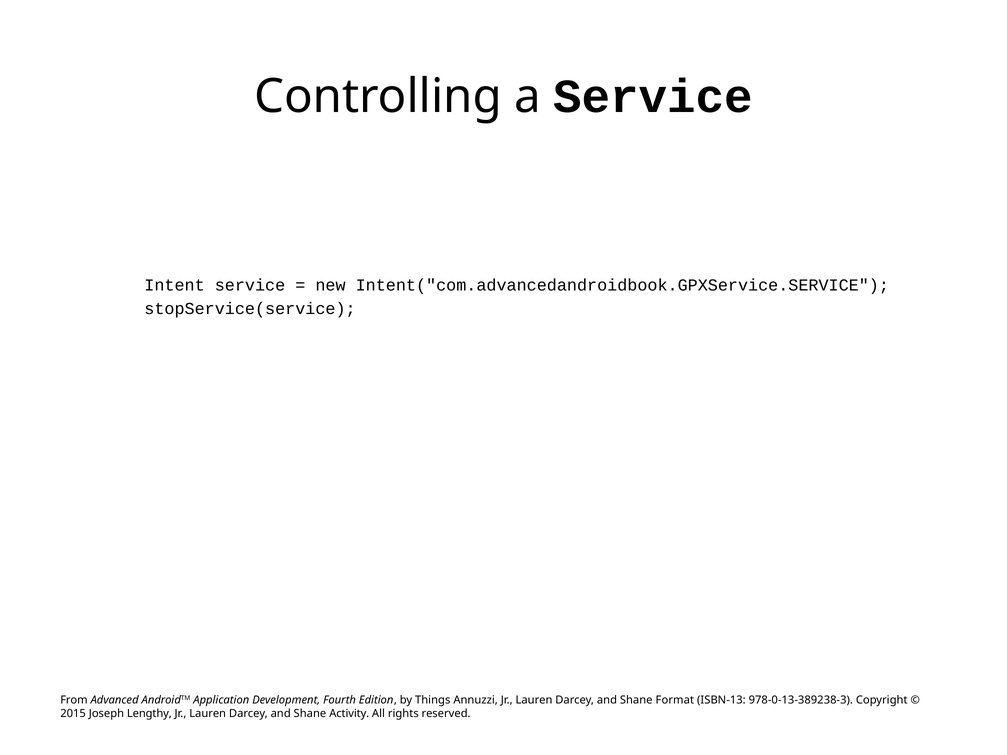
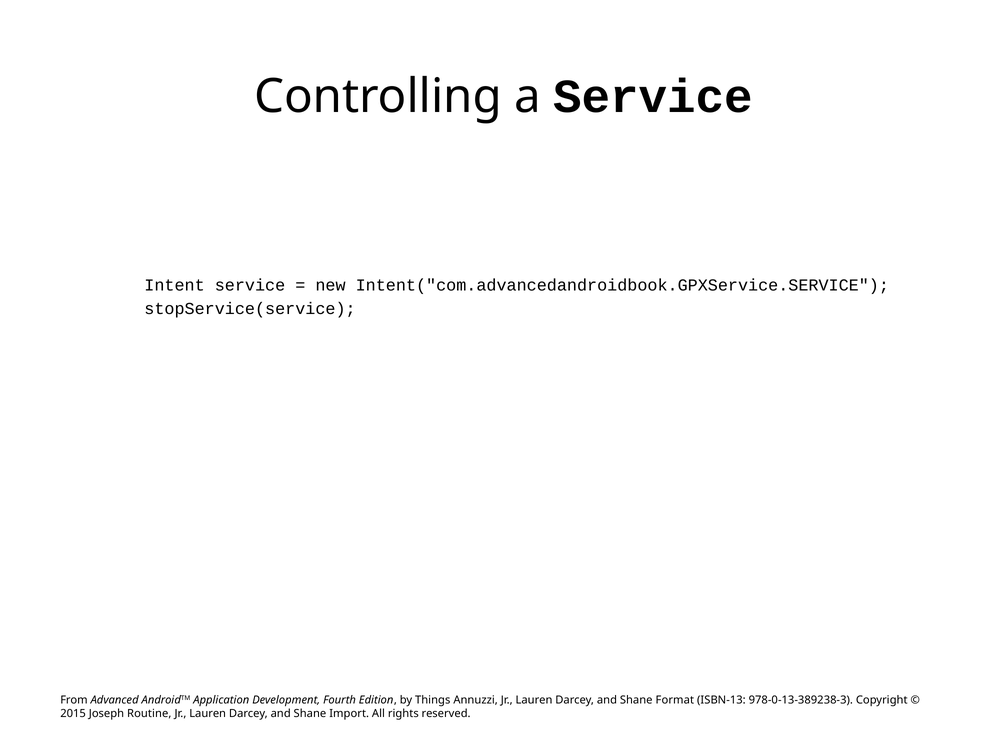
Lengthy: Lengthy -> Routine
Activity: Activity -> Import
